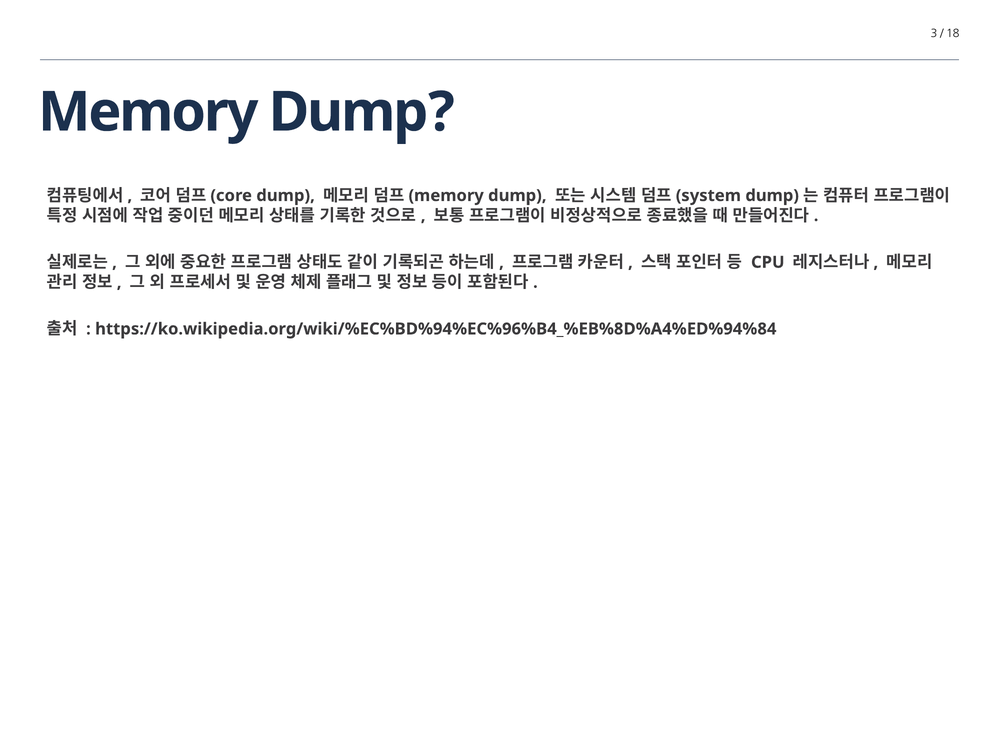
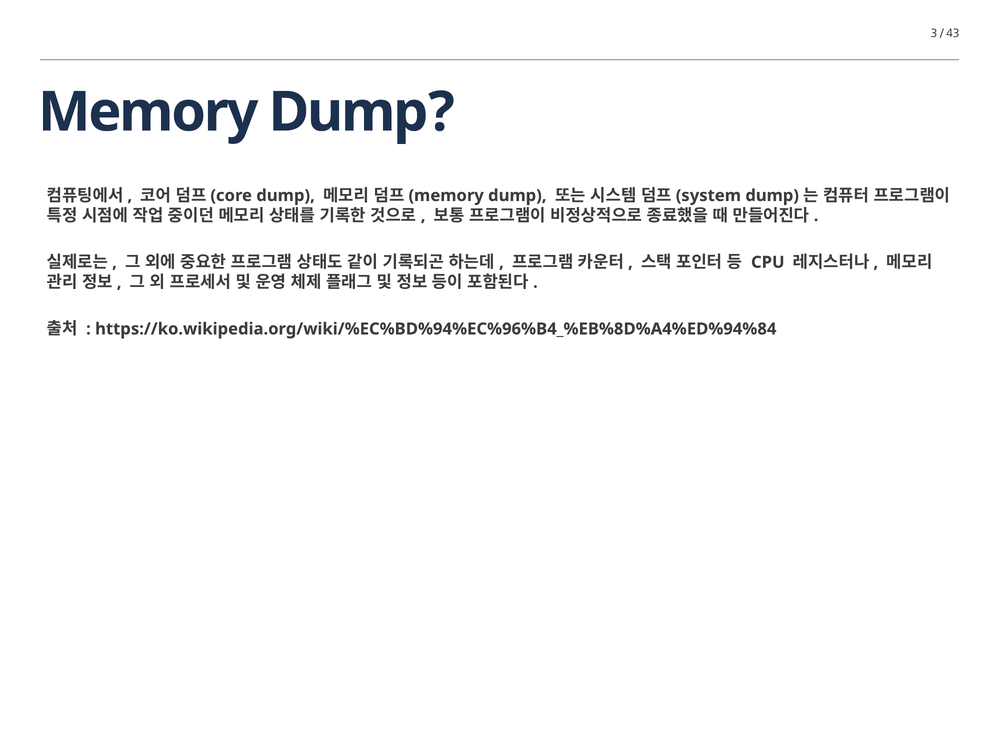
18: 18 -> 43
